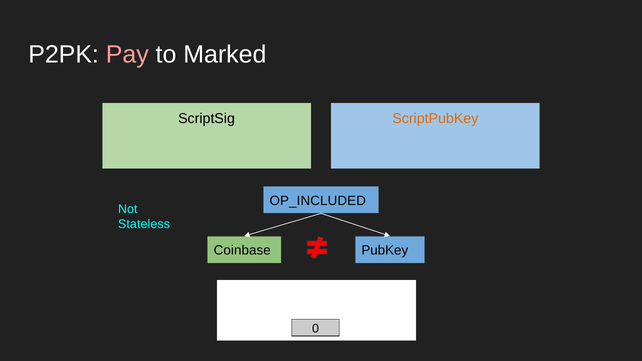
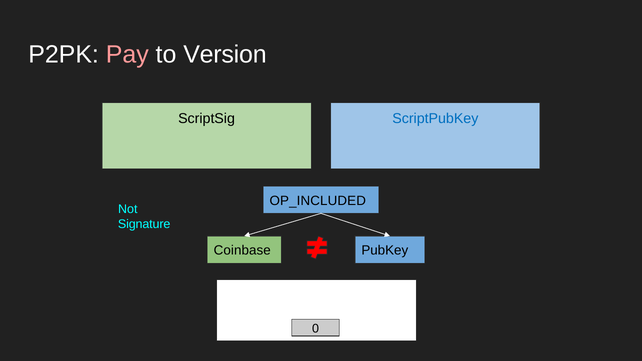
Marked: Marked -> Version
ScriptPubKey colour: orange -> blue
Stateless: Stateless -> Signature
